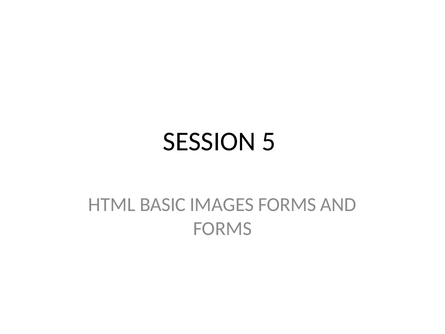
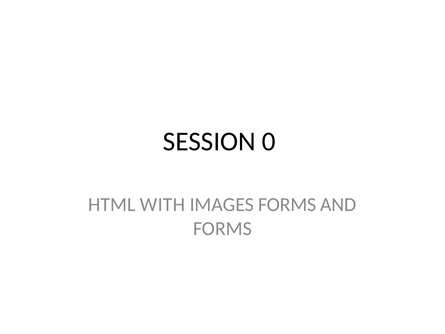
5: 5 -> 0
BASIC: BASIC -> WITH
